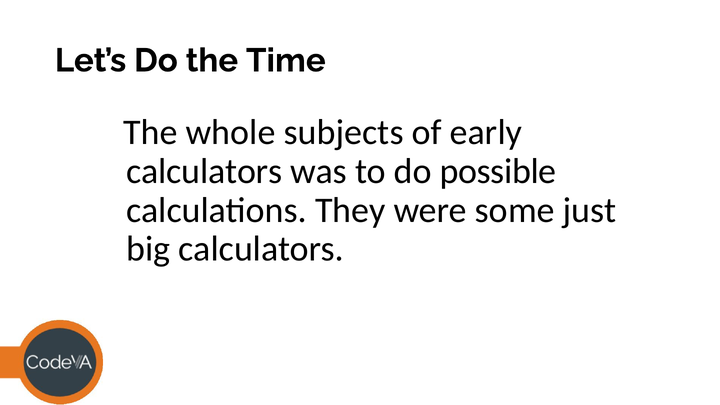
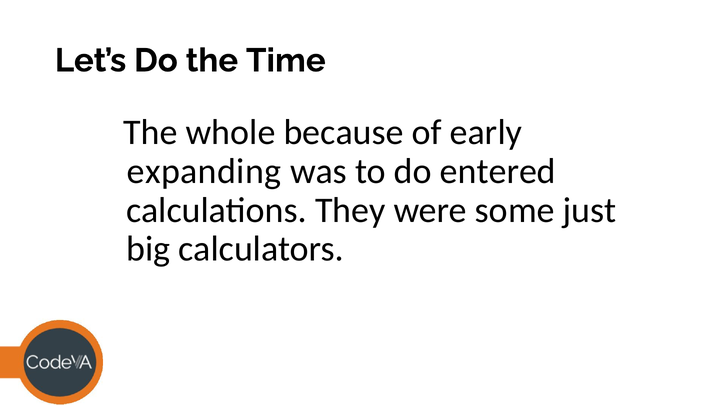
subjects: subjects -> because
calculators at (204, 171): calculators -> expanding
possible: possible -> entered
